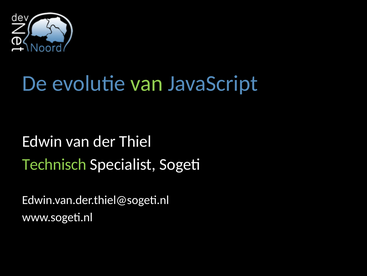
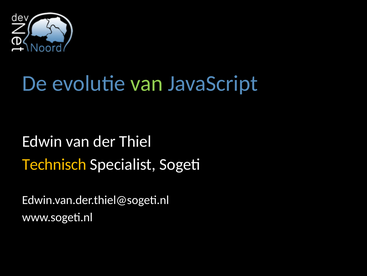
Technisch colour: light green -> yellow
